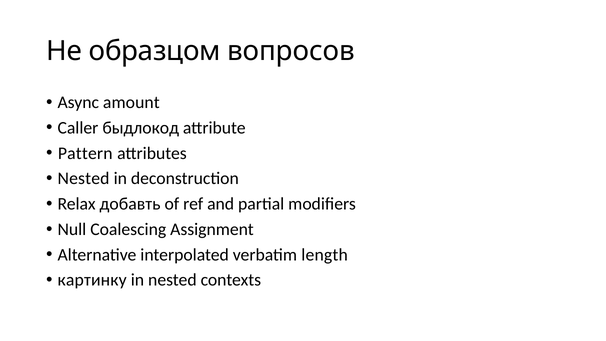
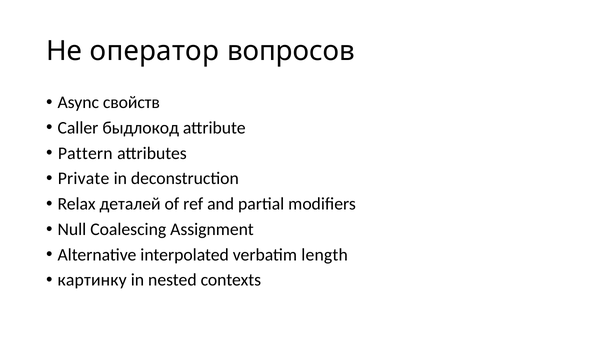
образцом: образцом -> оператор
amount: amount -> свойств
Nested at (84, 179): Nested -> Private
добавть: добавть -> деталей
